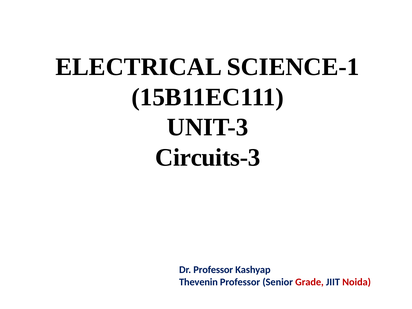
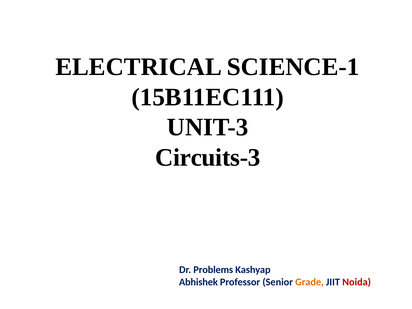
Dr Professor: Professor -> Problems
Thevenin: Thevenin -> Abhishek
Grade colour: red -> orange
